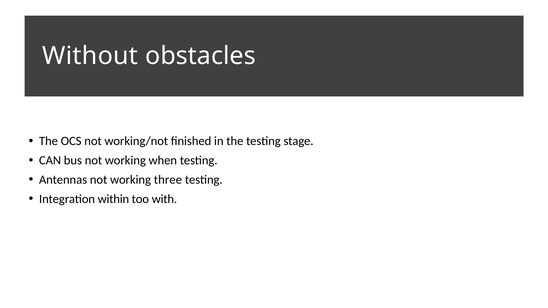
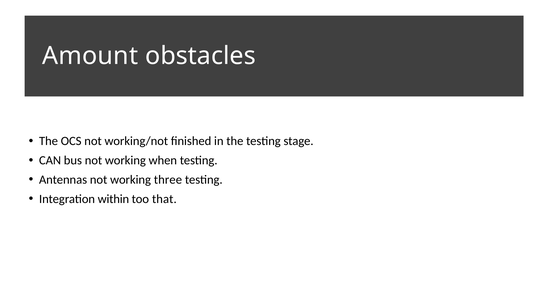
Without: Without -> Amount
with: with -> that
